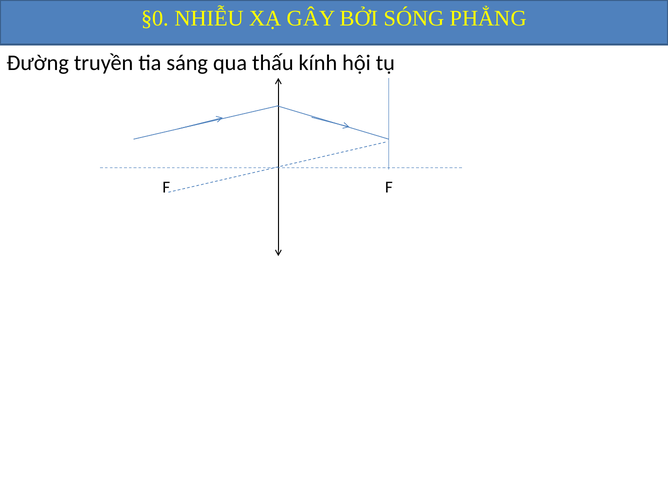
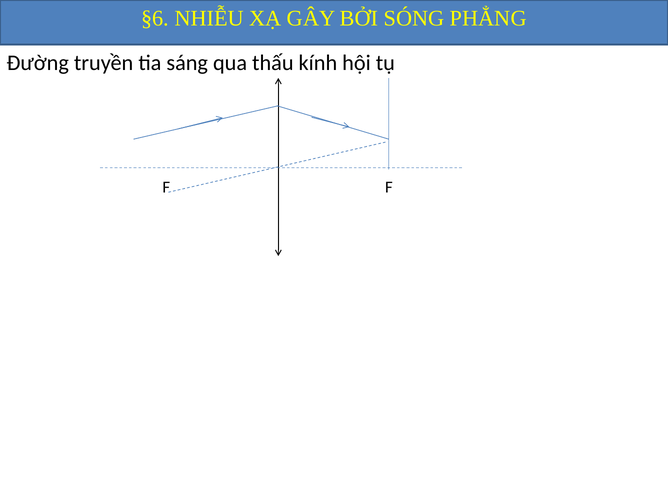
§0: §0 -> §6
